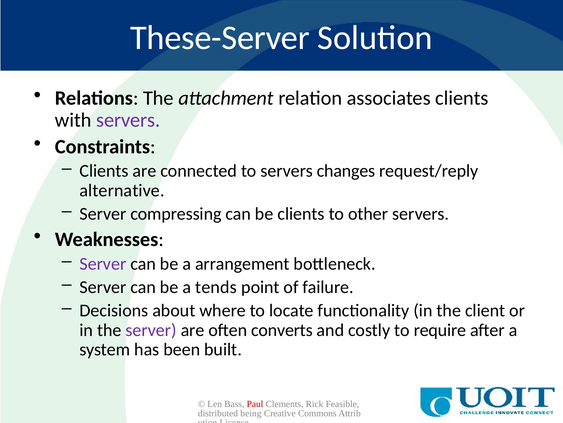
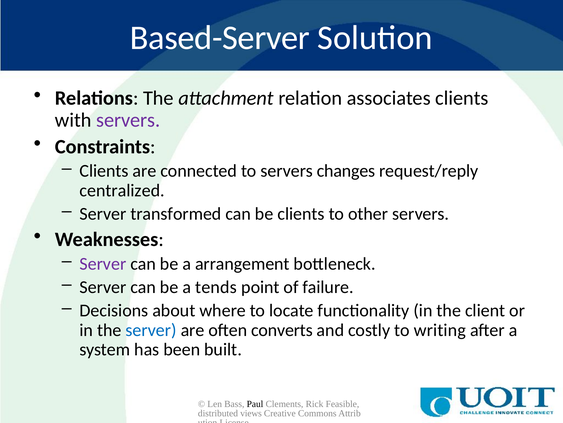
These-Server: These-Server -> Based-Server
alternative: alternative -> centralized
compressing: compressing -> transformed
server at (151, 329) colour: purple -> blue
require: require -> writing
Paul colour: red -> black
being: being -> views
